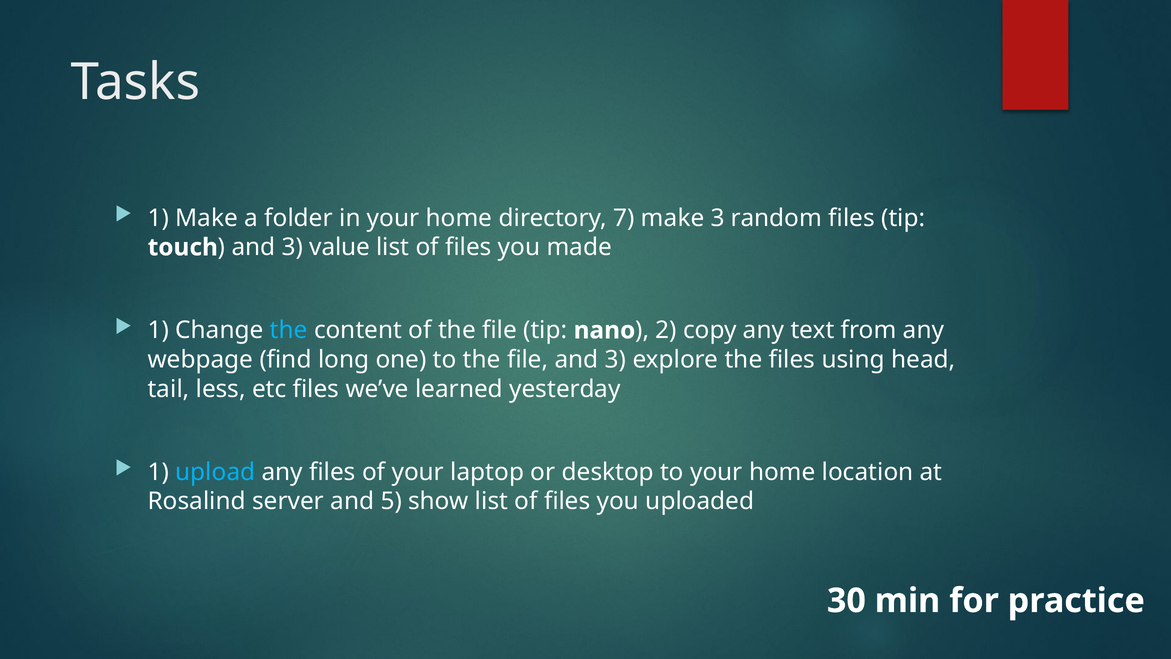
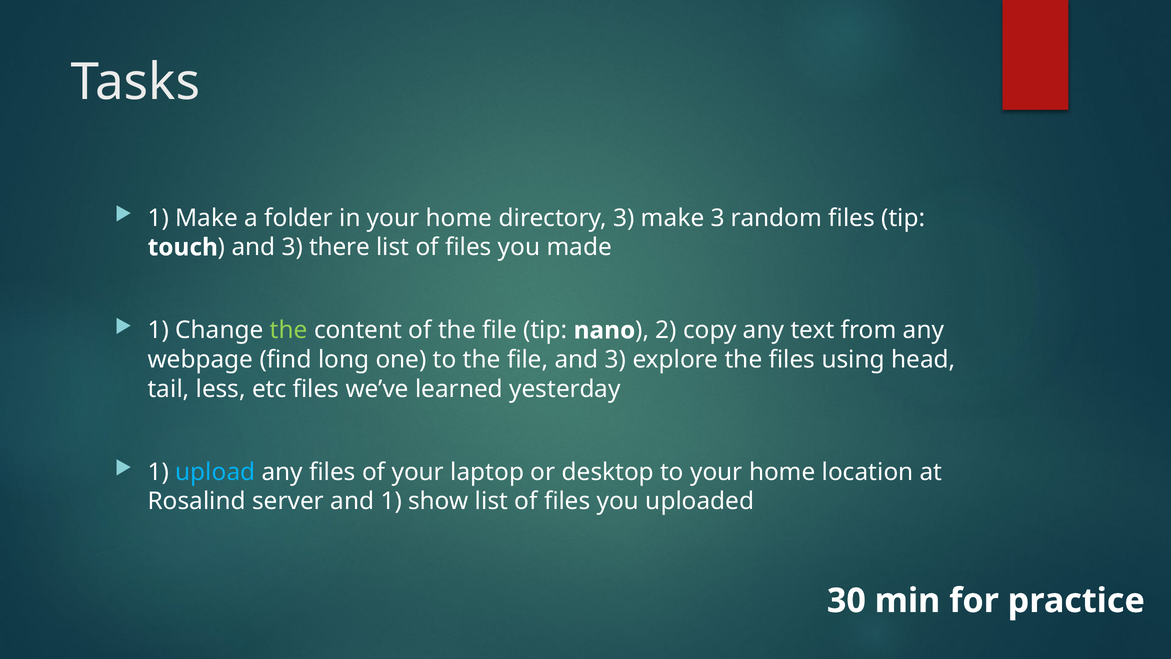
directory 7: 7 -> 3
value: value -> there
the at (289, 330) colour: light blue -> light green
and 5: 5 -> 1
